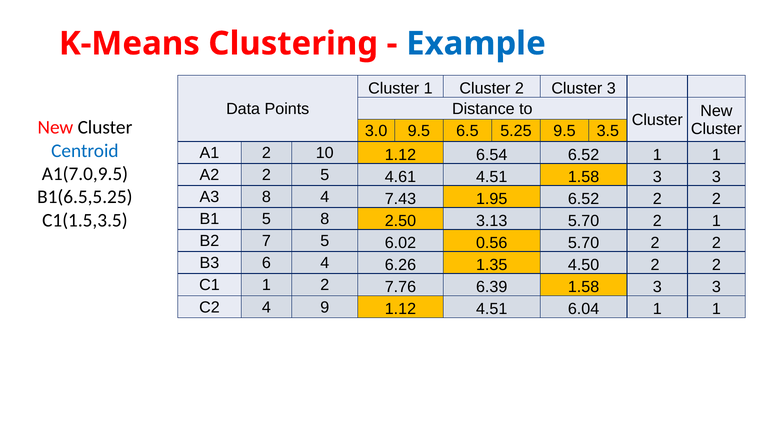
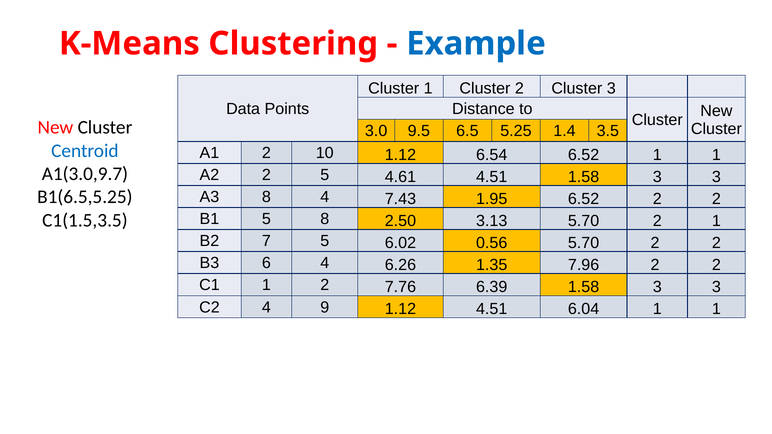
5.25 9.5: 9.5 -> 1.4
A1(7.0,9.5: A1(7.0,9.5 -> A1(3.0,9.7
4.50: 4.50 -> 7.96
